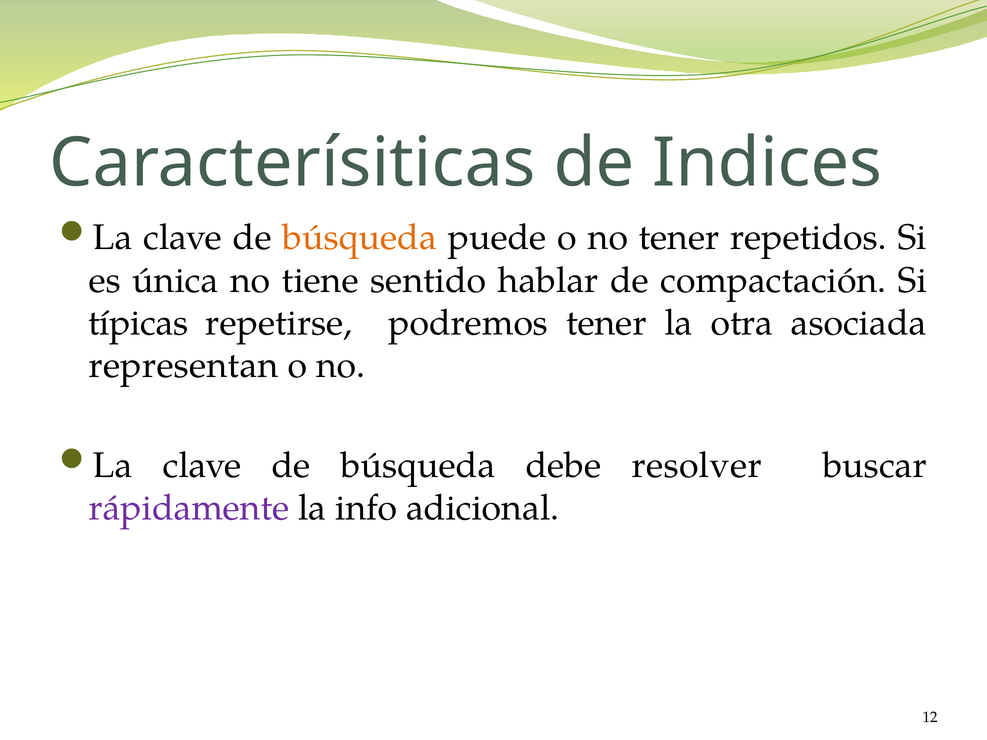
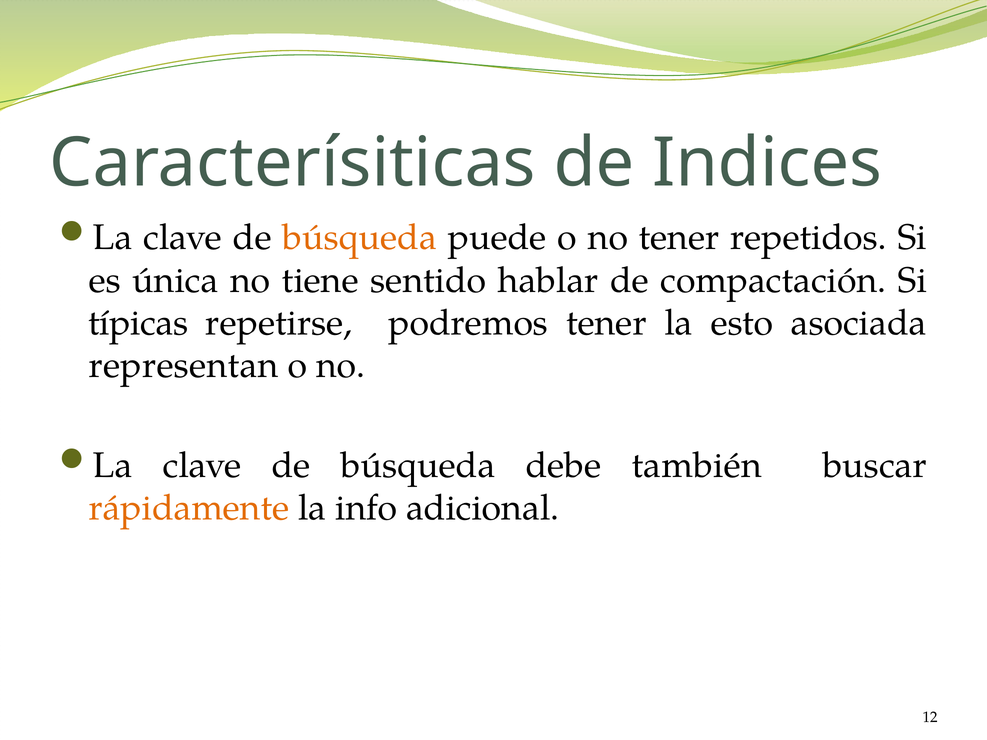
otra: otra -> esto
resolver: resolver -> también
rápidamente colour: purple -> orange
